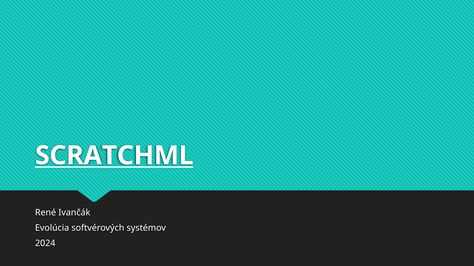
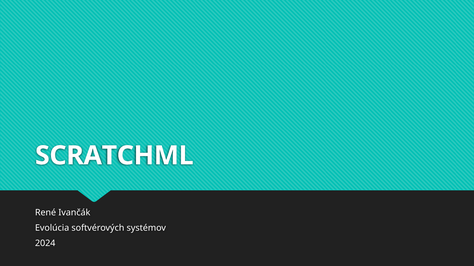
SCRATCHML underline: present -> none
